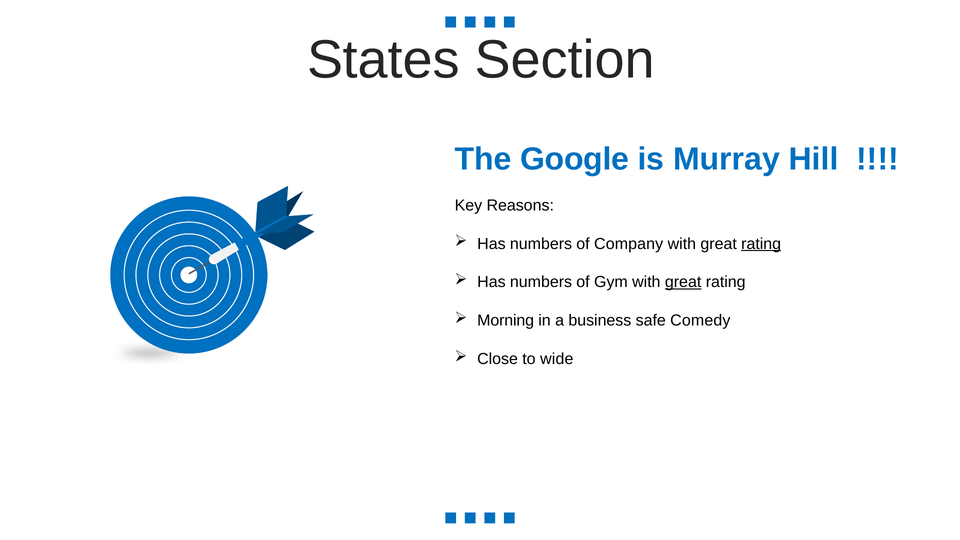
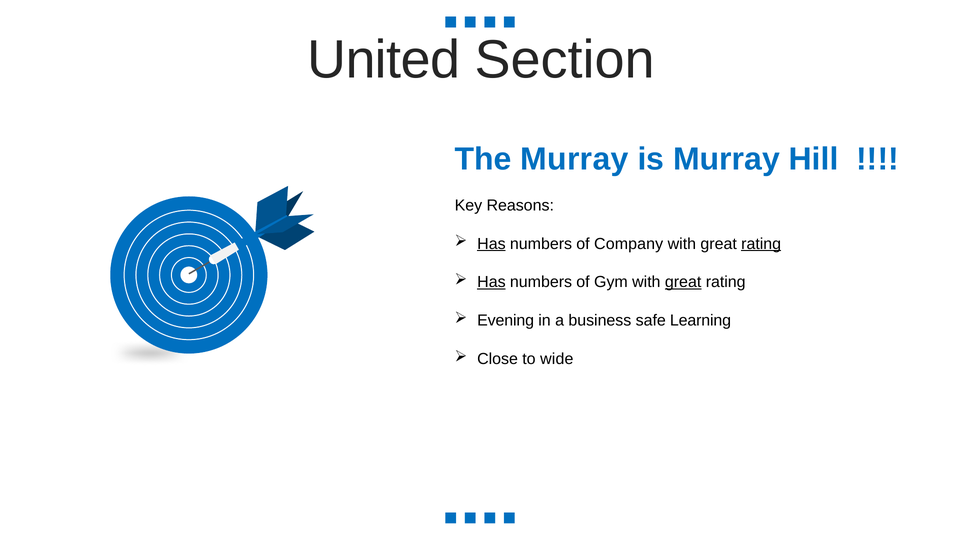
States: States -> United
The Google: Google -> Murray
Has at (491, 244) underline: none -> present
Has at (491, 282) underline: none -> present
Morning: Morning -> Evening
Comedy: Comedy -> Learning
